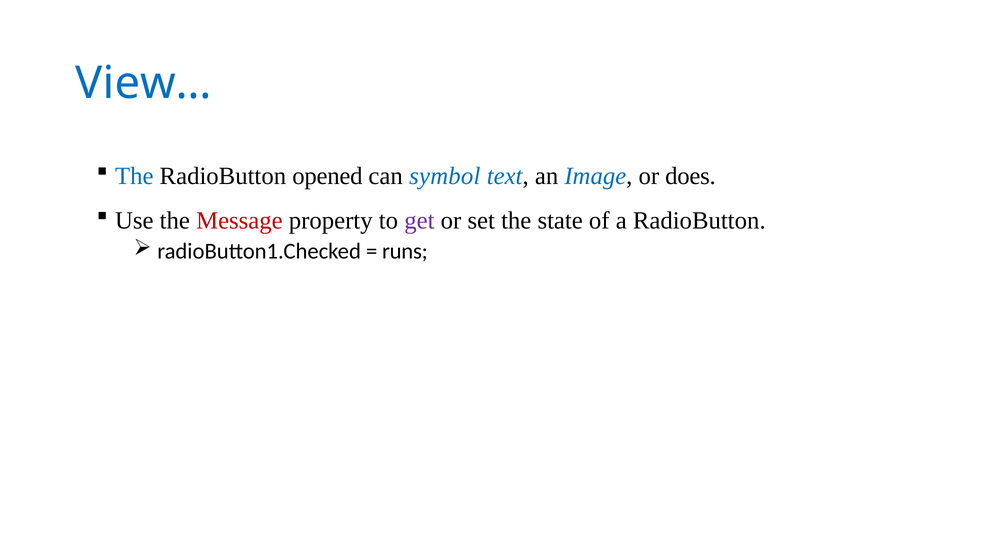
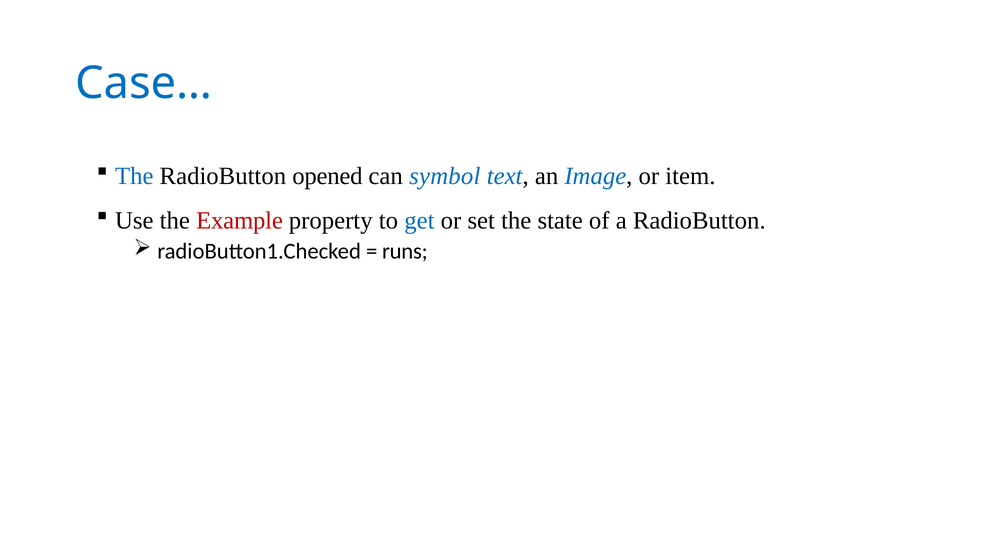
View…: View… -> Case…
does: does -> item
Message: Message -> Example
get colour: purple -> blue
